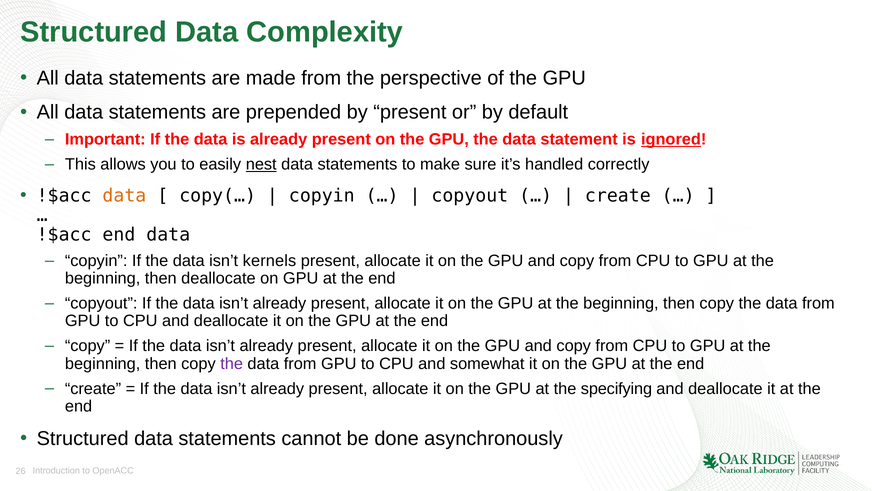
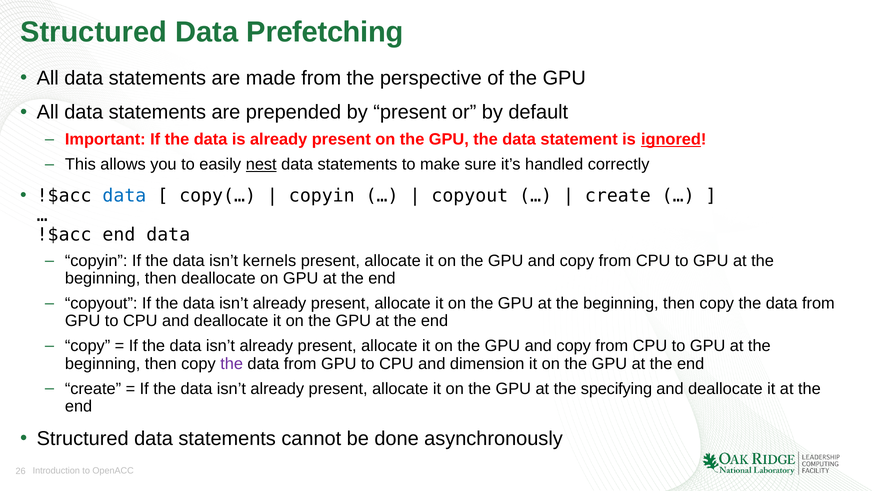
Complexity: Complexity -> Prefetching
data at (124, 195) colour: orange -> blue
somewhat: somewhat -> dimension
